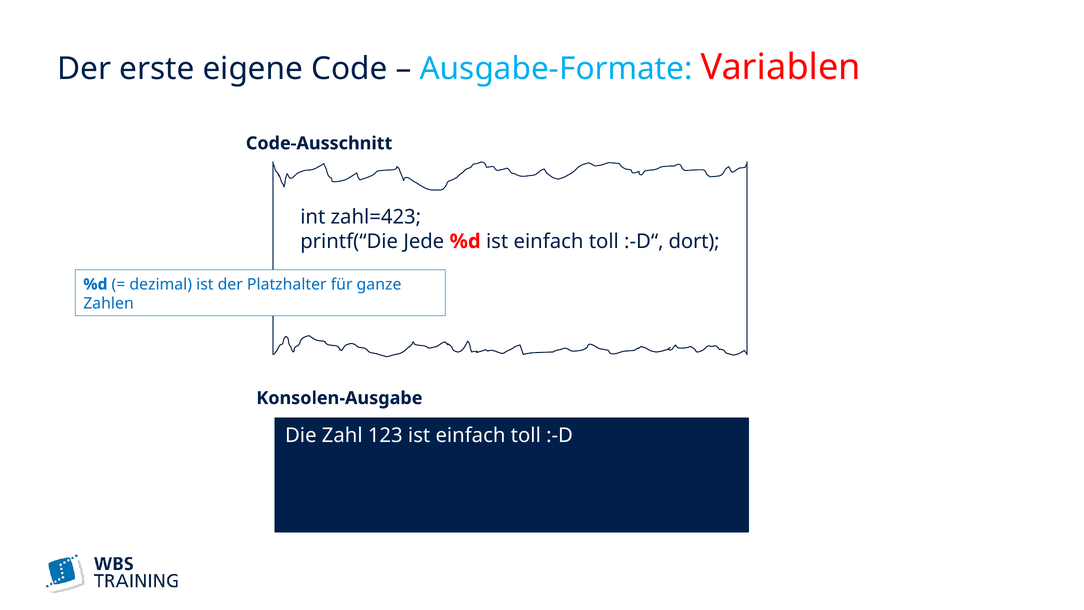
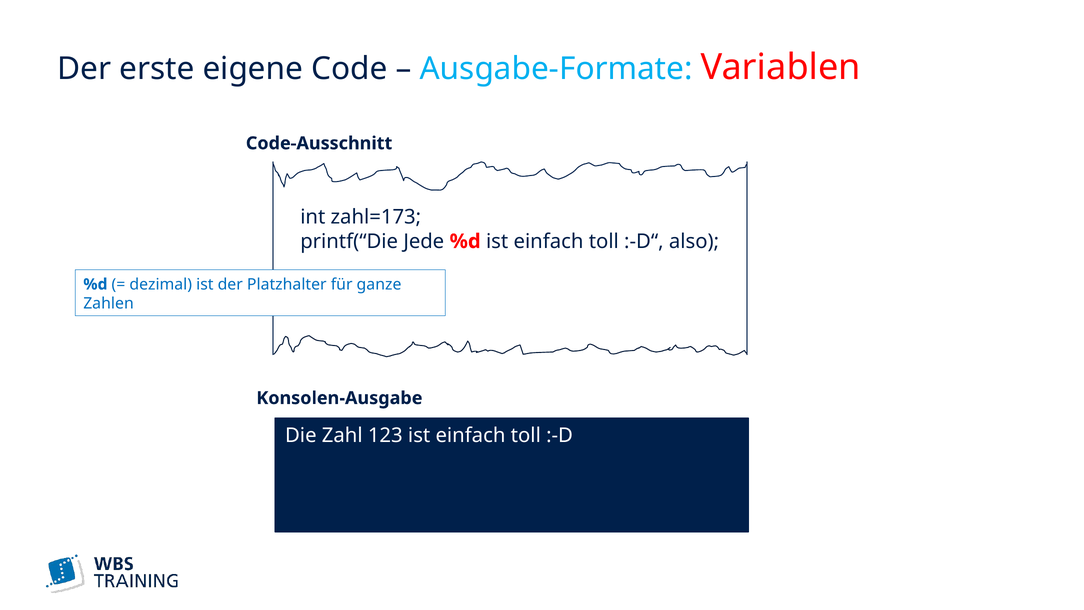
zahl=423: zahl=423 -> zahl=173
dort: dort -> also
